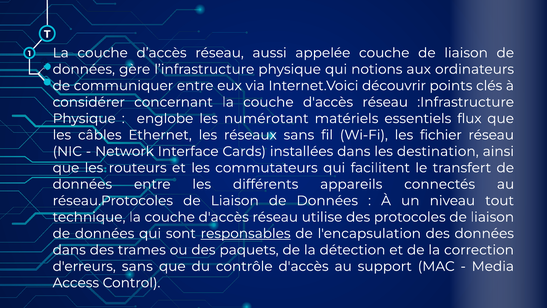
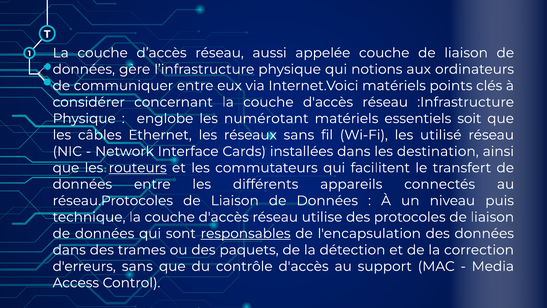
Internet.Voici découvrir: découvrir -> matériels
flux: flux -> soit
fichier: fichier -> utilisé
routeurs underline: none -> present
tout: tout -> puis
